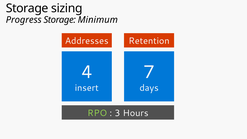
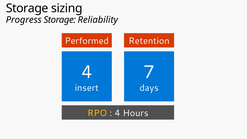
Minimum: Minimum -> Reliability
Addresses: Addresses -> Performed
RPO colour: light green -> yellow
3 at (117, 113): 3 -> 4
